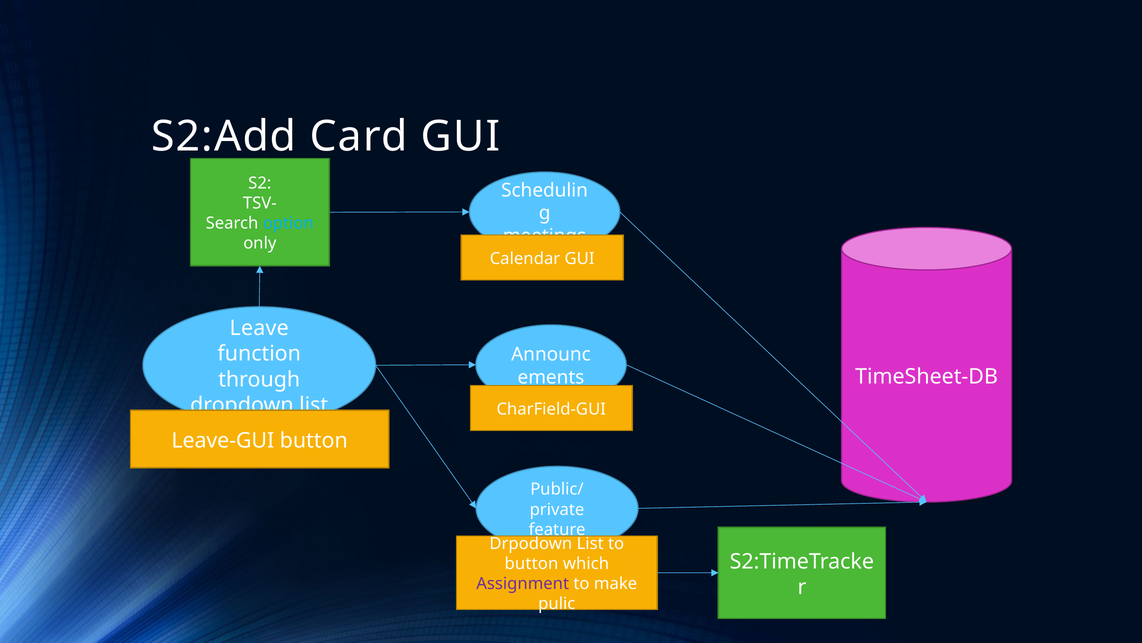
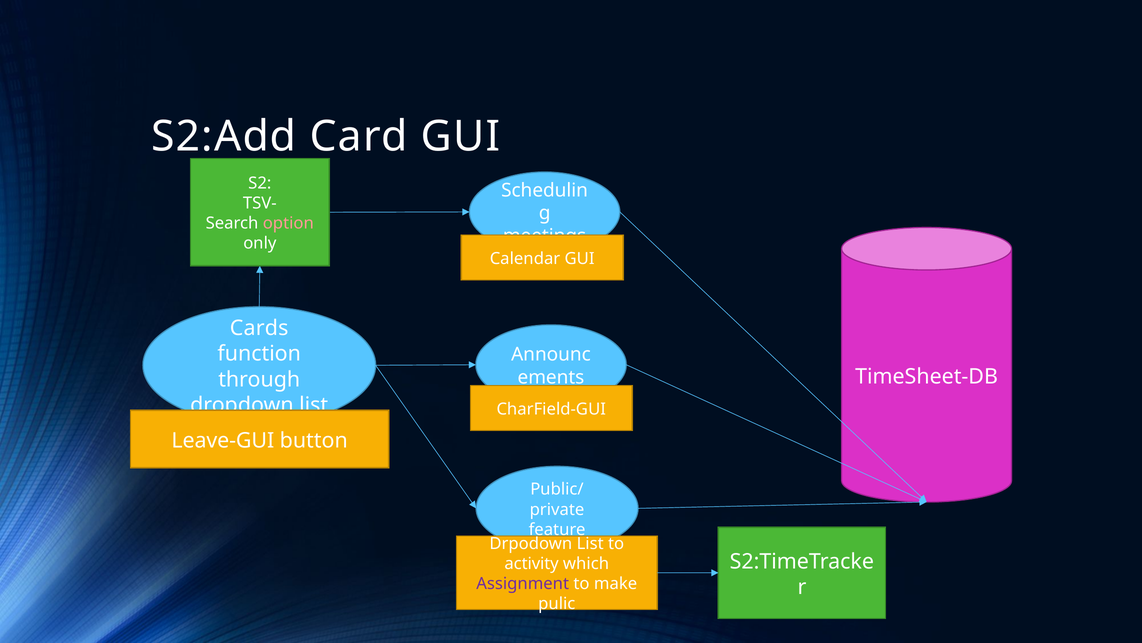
option colour: light blue -> pink
Leave: Leave -> Cards
button at (531, 564): button -> activity
